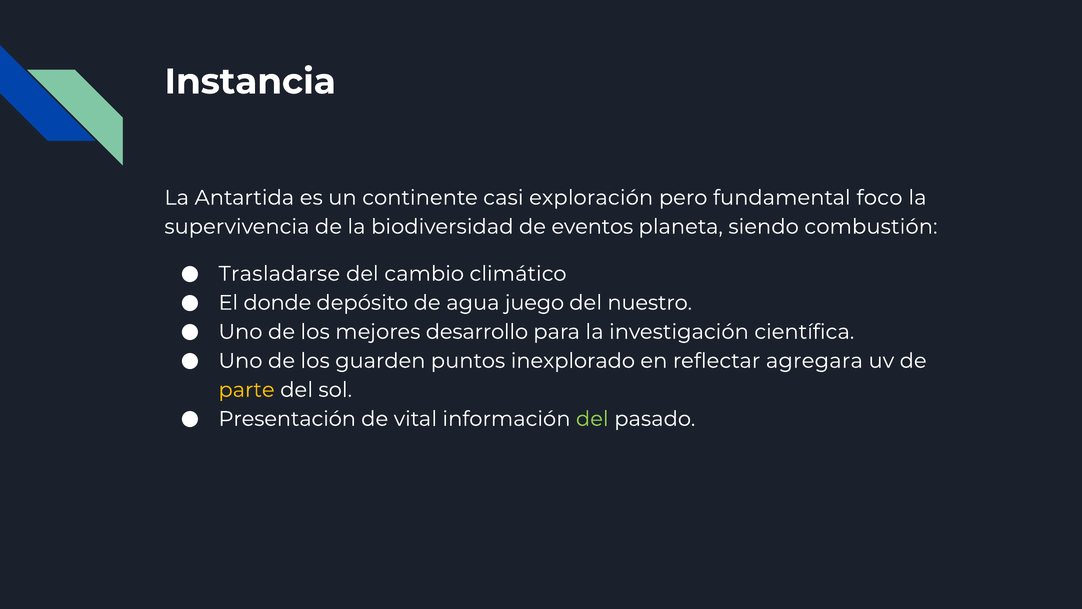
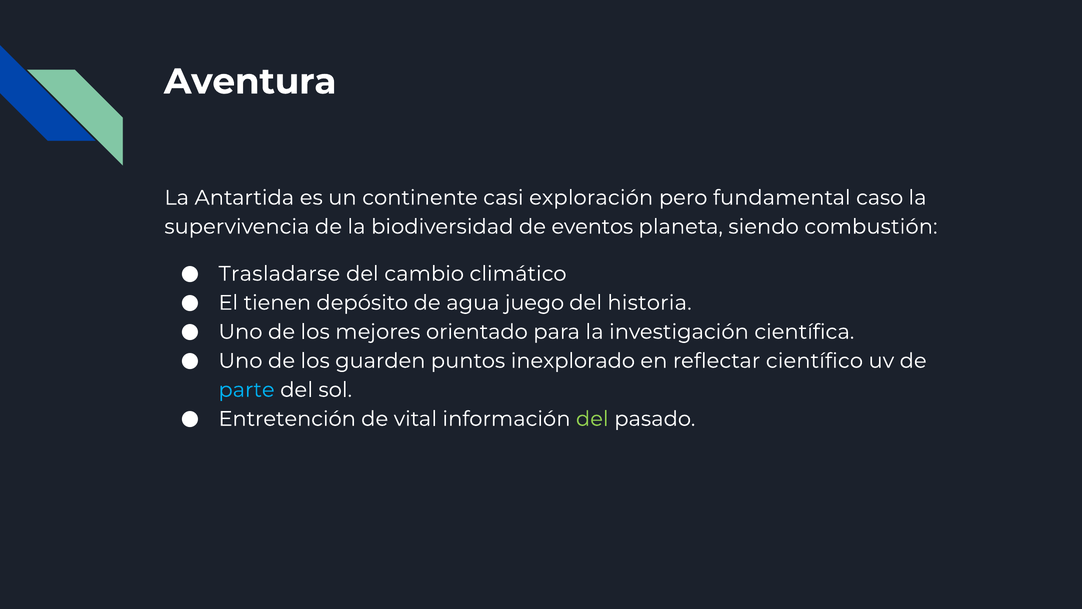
Instancia: Instancia -> Aventura
foco: foco -> caso
donde: donde -> tienen
nuestro: nuestro -> historia
desarrollo: desarrollo -> orientado
agregara: agregara -> científico
parte colour: yellow -> light blue
Presentación: Presentación -> Entretención
